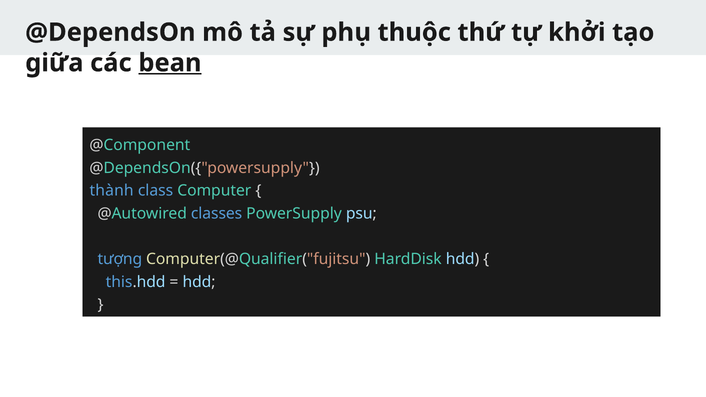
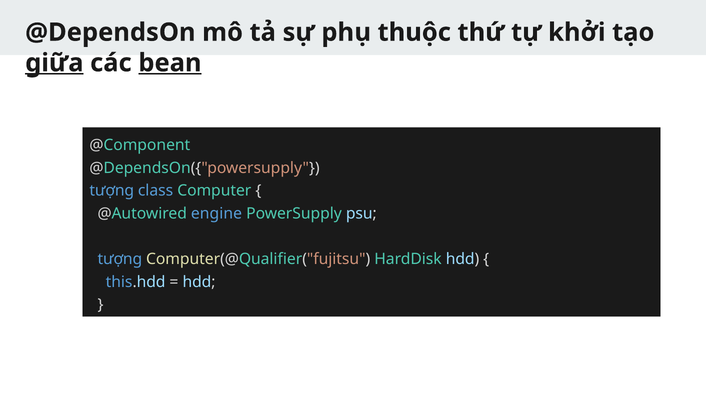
giữa underline: none -> present
thành at (112, 191): thành -> tượng
classes: classes -> engine
